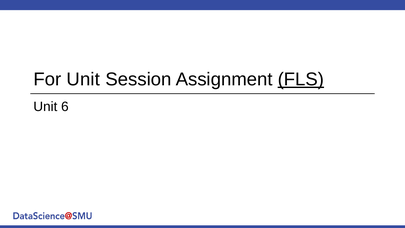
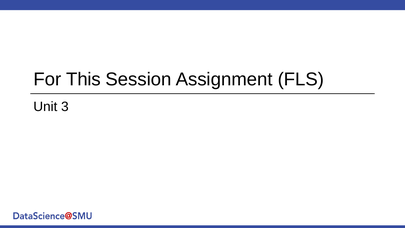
For Unit: Unit -> This
FLS underline: present -> none
6: 6 -> 3
